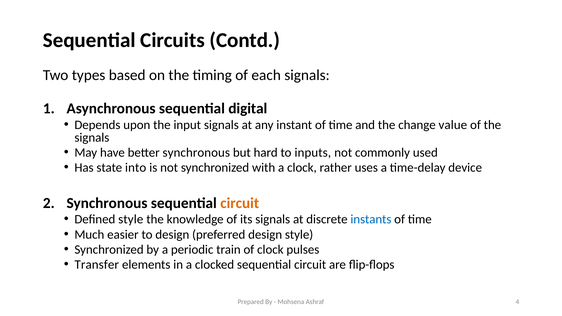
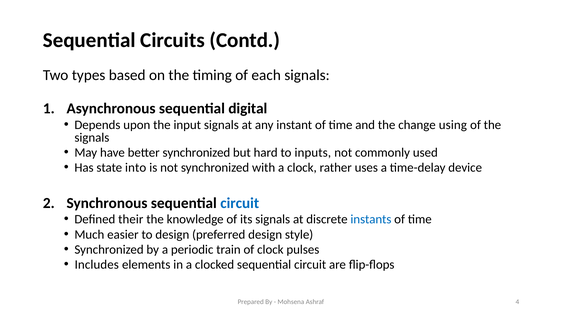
value: value -> using
better synchronous: synchronous -> synchronized
circuit at (240, 203) colour: orange -> blue
Defined style: style -> their
Transfer: Transfer -> Includes
